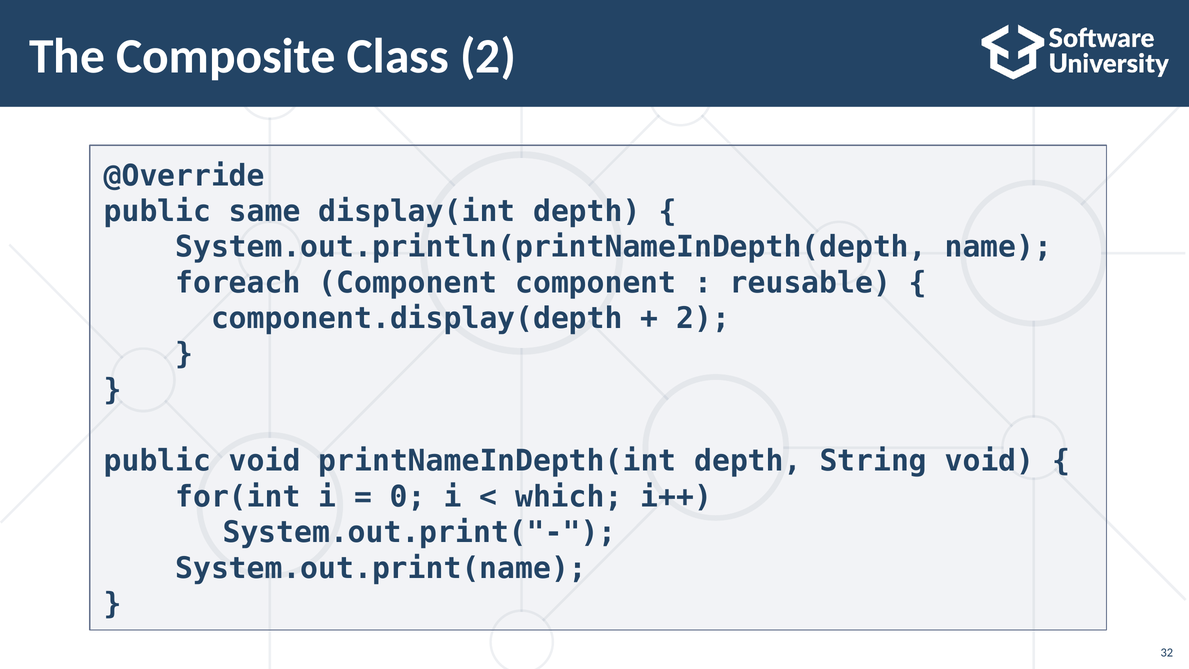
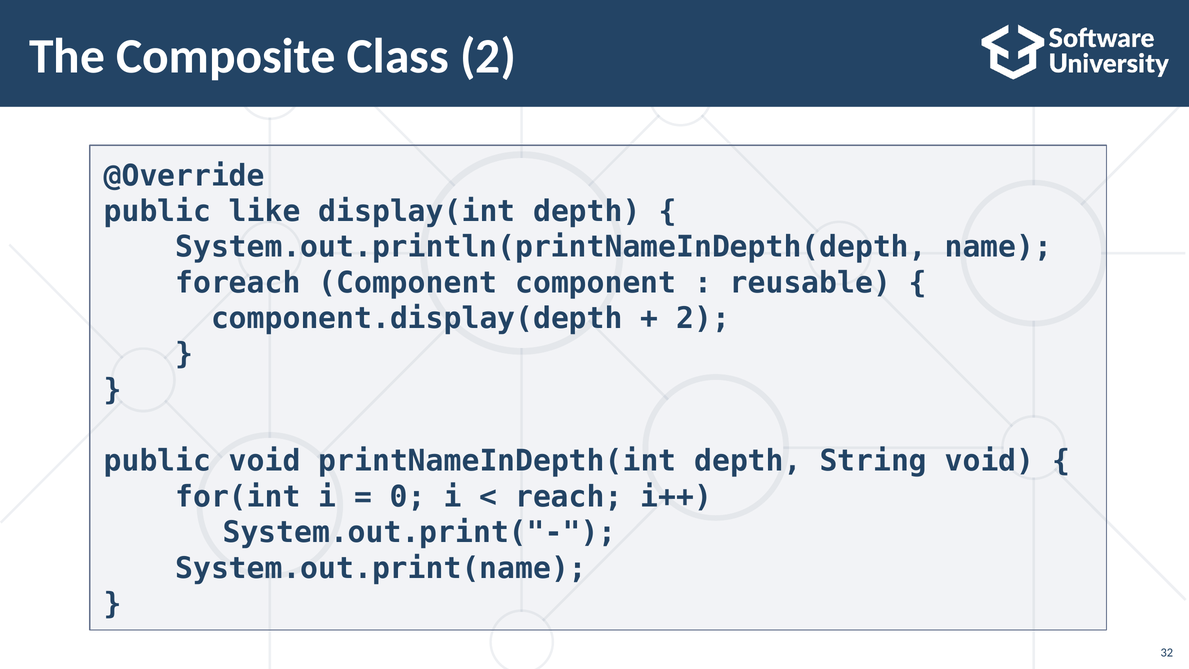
same: same -> like
which: which -> reach
